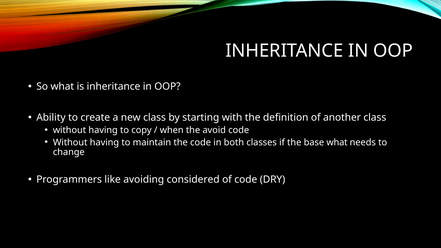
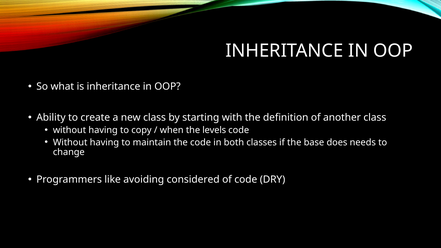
avoid: avoid -> levels
base what: what -> does
